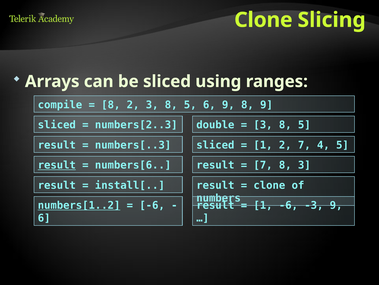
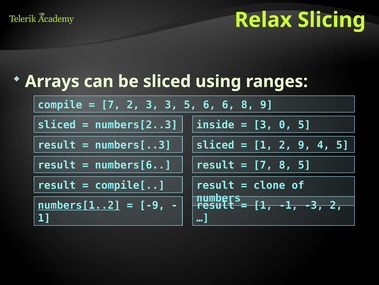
Clone at (263, 20): Clone -> Relax
8 at (111, 105): 8 -> 7
2 3 8: 8 -> 3
6 9: 9 -> 6
double: double -> inside
8 at (285, 125): 8 -> 0
2 7: 7 -> 9
result at (57, 165) underline: present -> none
8 3: 3 -> 5
install[: install[ -> compile[
-6 at (152, 205): -6 -> -9
1 -6: -6 -> -1
-3 9: 9 -> 2
6 at (44, 218): 6 -> 1
